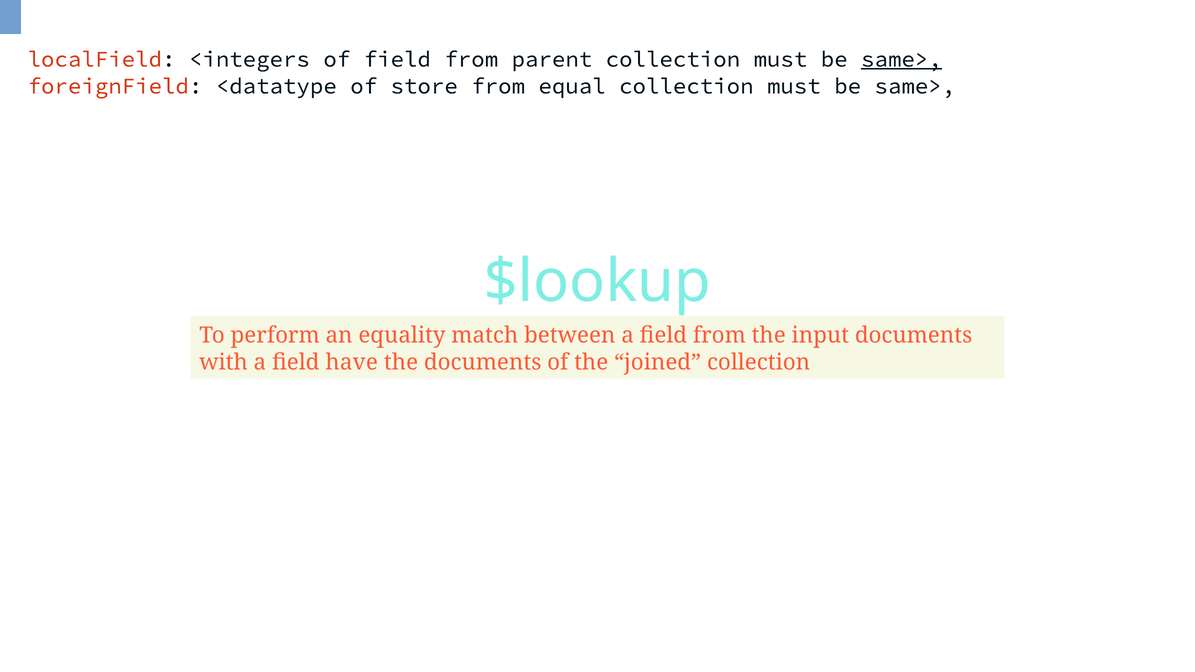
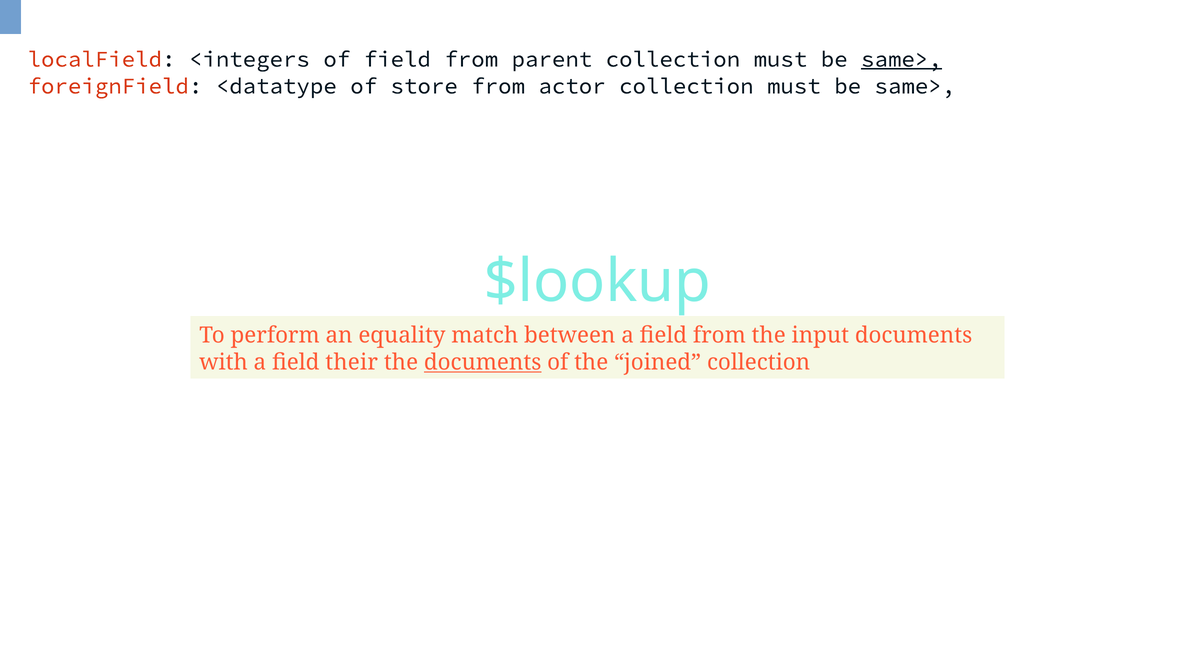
equal: equal -> actor
have: have -> their
documents at (483, 362) underline: none -> present
